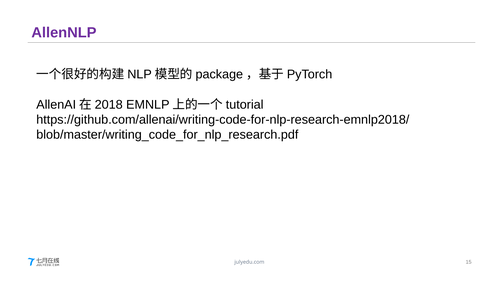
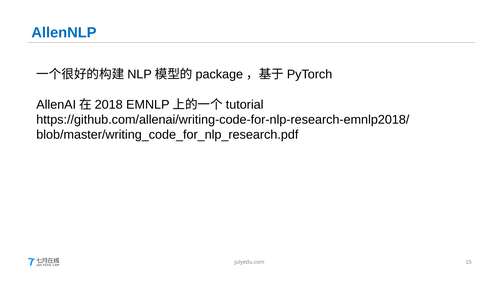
AllenNLP colour: purple -> blue
